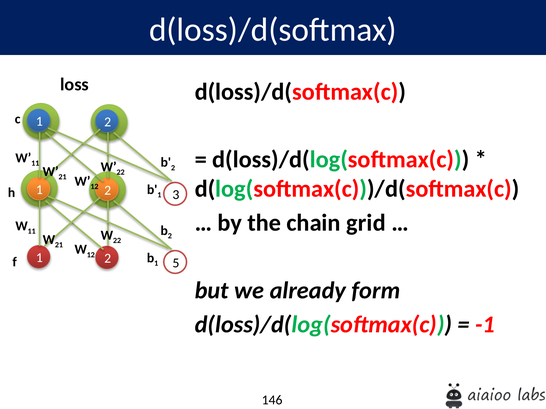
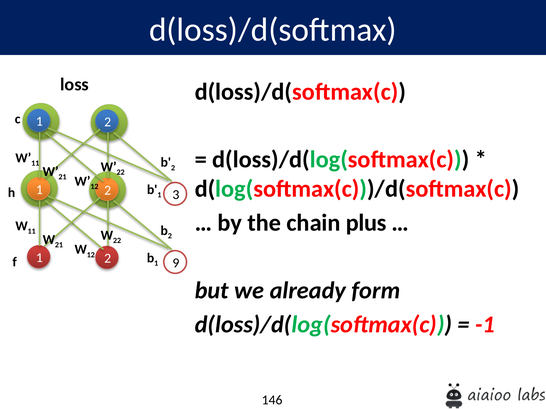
grid: grid -> plus
5: 5 -> 9
